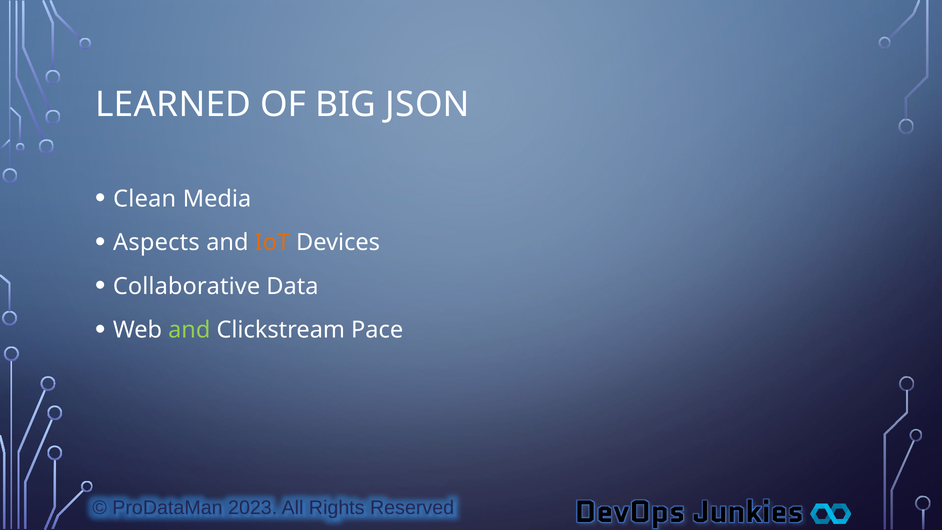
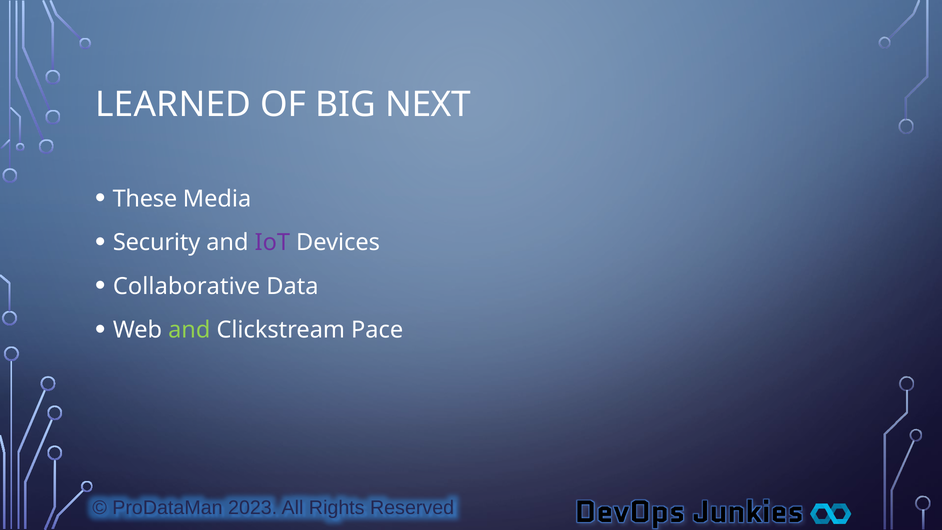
JSON: JSON -> NEXT
Clean: Clean -> These
Aspects: Aspects -> Security
IoT colour: orange -> purple
